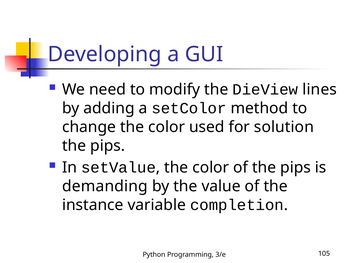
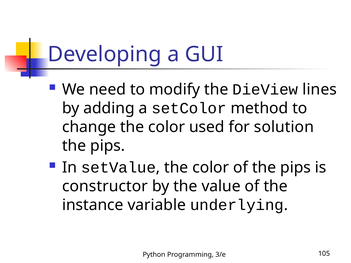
demanding: demanding -> constructor
completion: completion -> underlying
